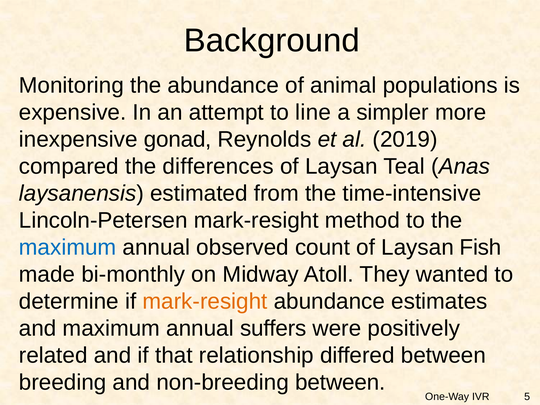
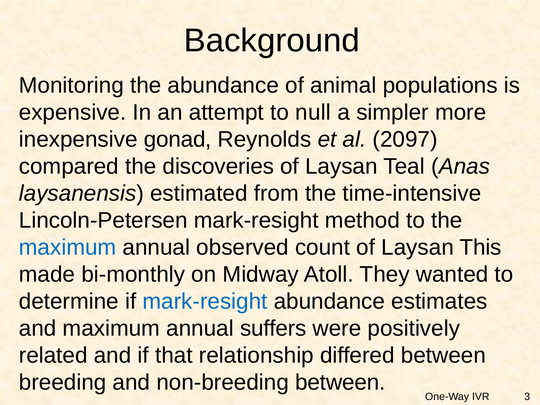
line: line -> null
2019: 2019 -> 2097
differences: differences -> discoveries
Fish: Fish -> This
mark-resight at (205, 301) colour: orange -> blue
5: 5 -> 3
